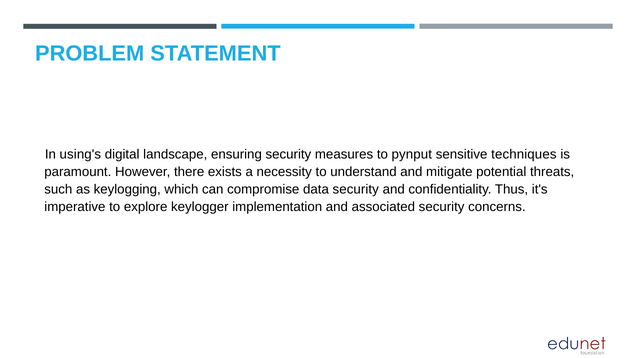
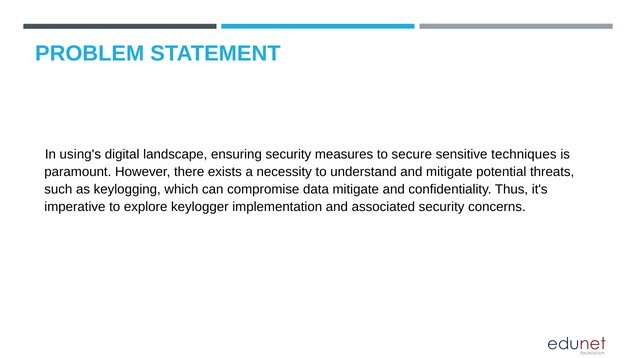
pynput: pynput -> secure
data security: security -> mitigate
